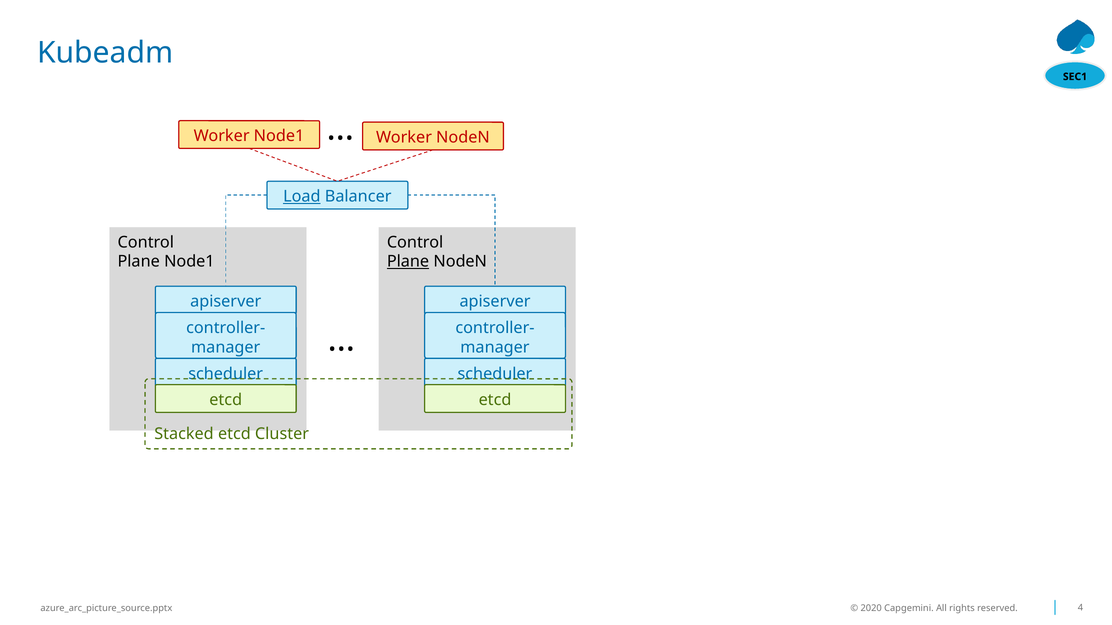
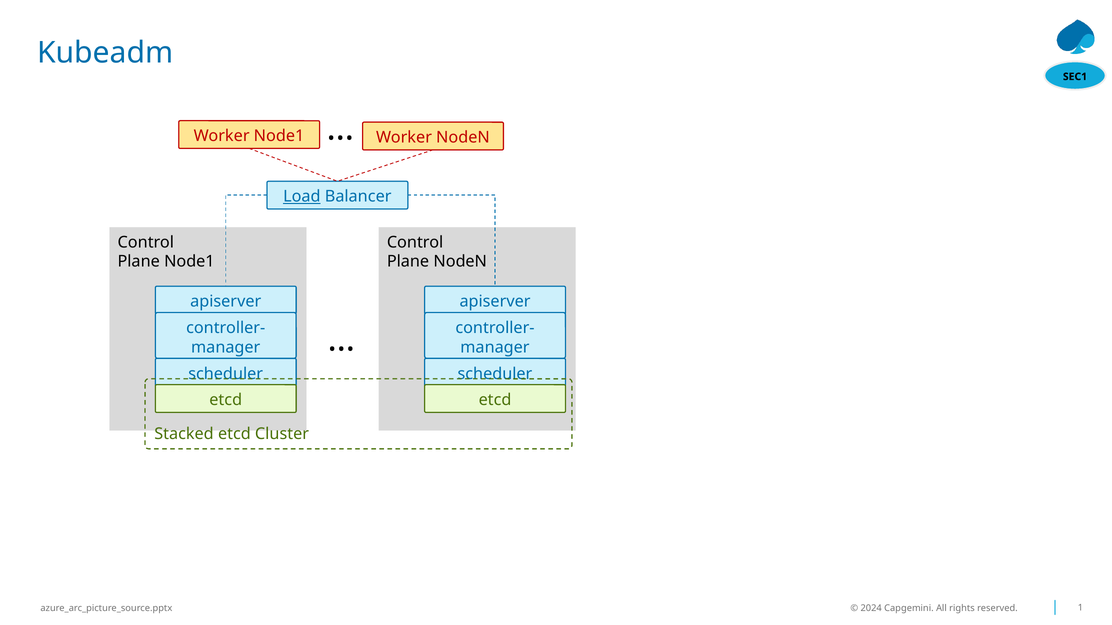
Plane at (408, 262) underline: present -> none
2020: 2020 -> 2024
4: 4 -> 1
